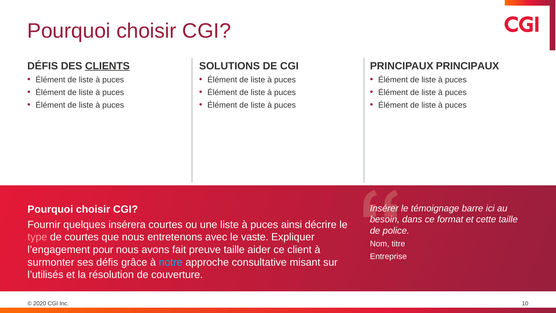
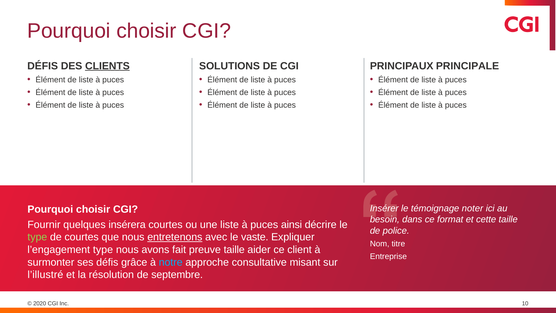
PRINCIPAUX PRINCIPAUX: PRINCIPAUX -> PRINCIPALE
barre: barre -> noter
type at (37, 237) colour: pink -> light green
entretenons underline: none -> present
l’engagement pour: pour -> type
l’utilisés: l’utilisés -> l’illustré
couverture: couverture -> septembre
